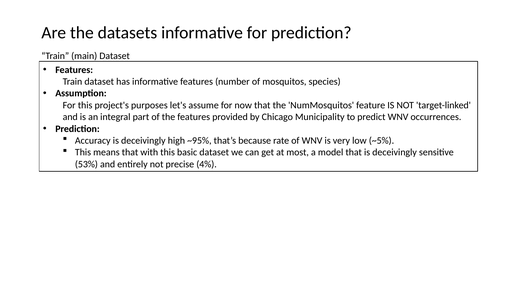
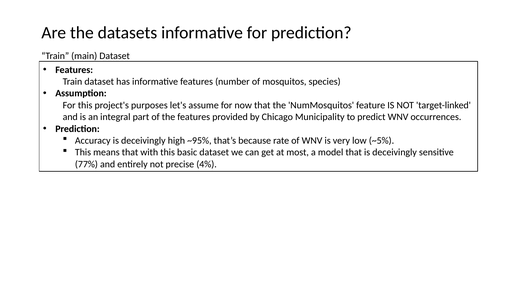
53%: 53% -> 77%
